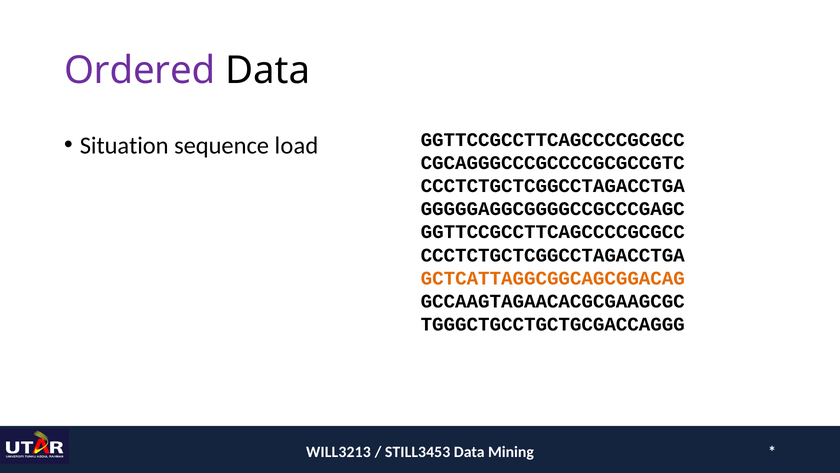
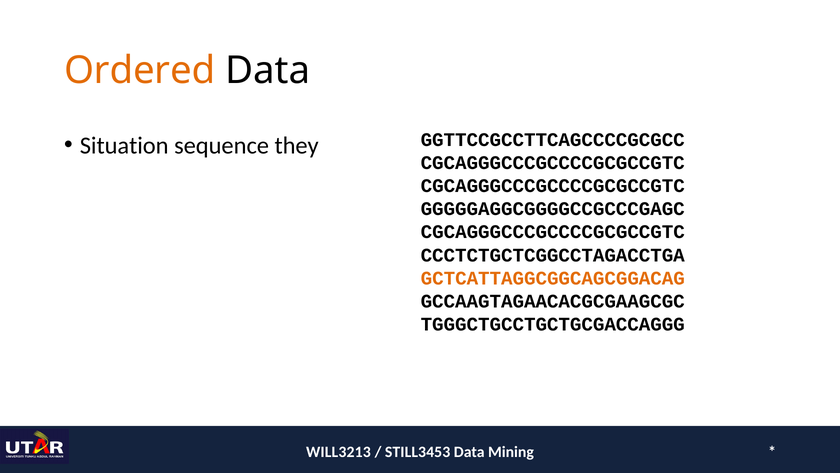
Ordered colour: purple -> orange
load: load -> they
CCCTCTGCTCGGCCTAGACCTGA at (553, 186): CCCTCTGCTCGGCCTAGACCTGA -> CGCAGGGCCCGCCCCGCGCCGTC
GGTTCCGCCTTCAGCCCCGCGCC at (553, 232): GGTTCCGCCTTCAGCCCCGCGCC -> CGCAGGGCCCGCCCCGCGCCGTC
